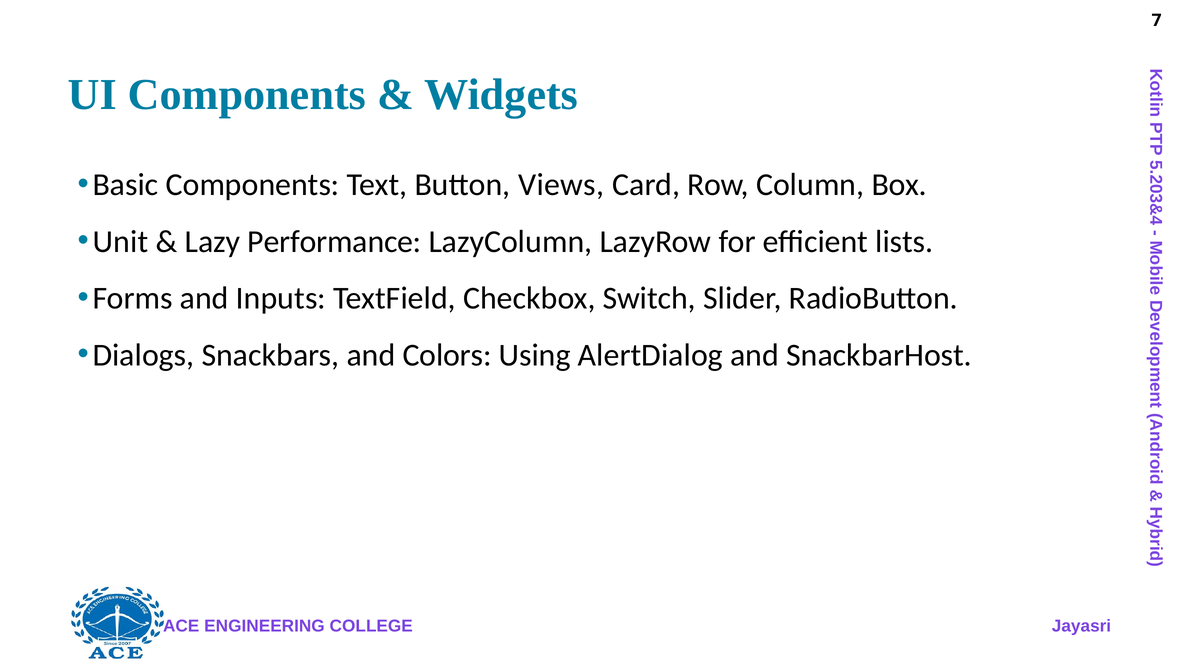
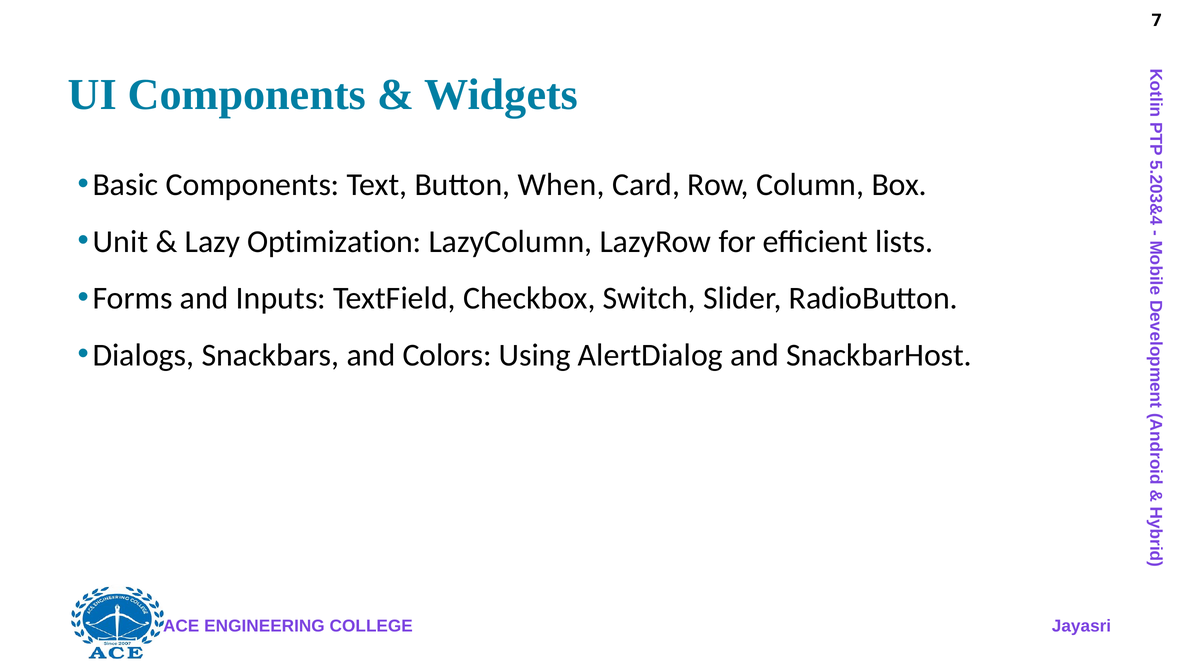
Views: Views -> When
Performance: Performance -> Optimization
